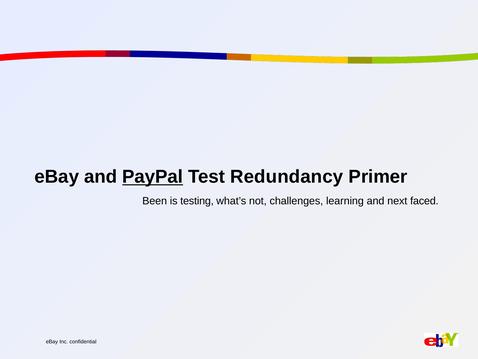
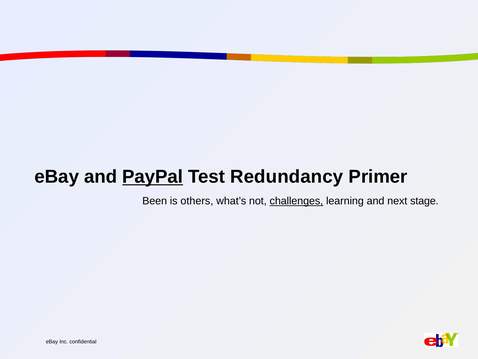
testing: testing -> others
challenges underline: none -> present
faced: faced -> stage
